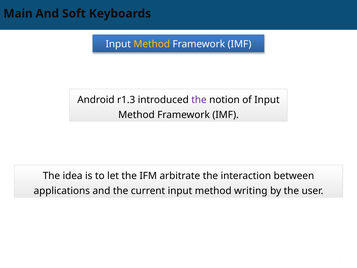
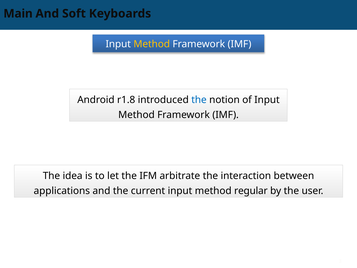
r1.3: r1.3 -> r1.8
the at (199, 100) colour: purple -> blue
writing: writing -> regular
